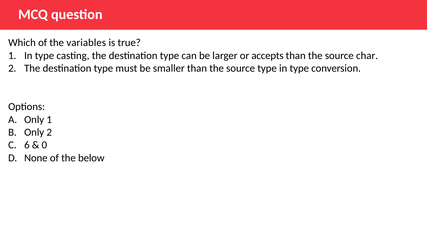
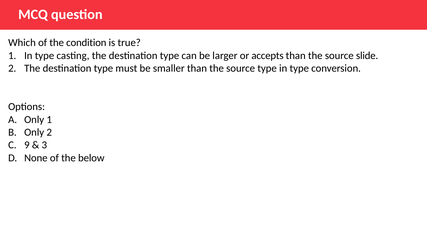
variables: variables -> condition
char: char -> slide
6: 6 -> 9
0: 0 -> 3
